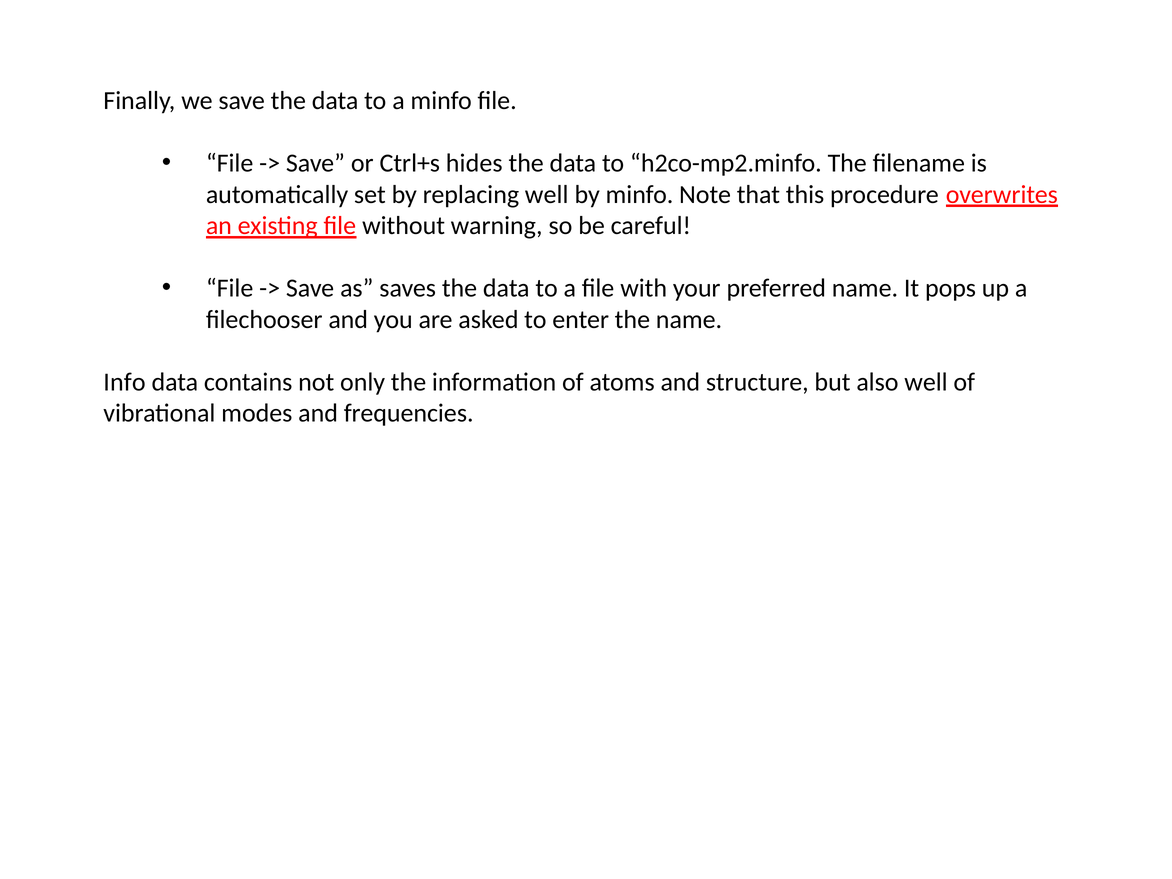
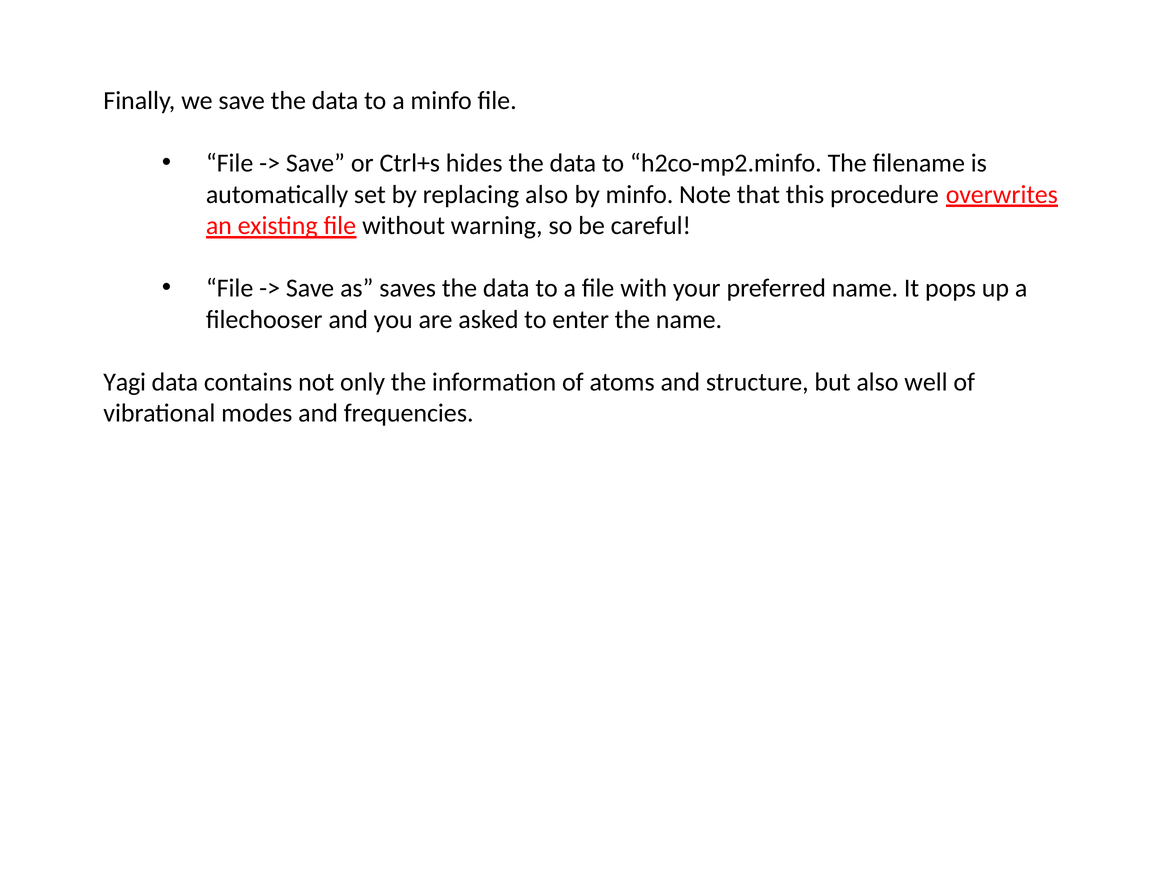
replacing well: well -> also
Info: Info -> Yagi
